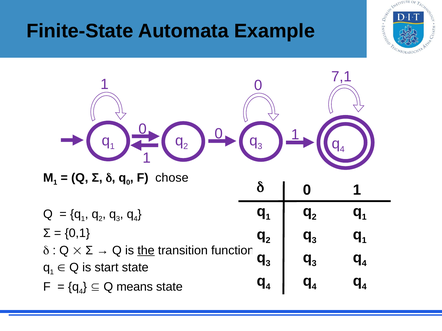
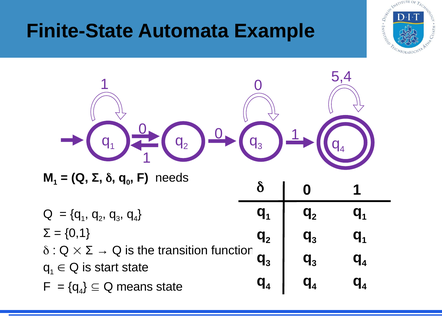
7,1: 7,1 -> 5,4
chose: chose -> needs
the underline: present -> none
